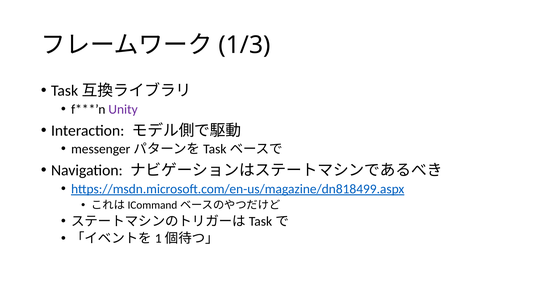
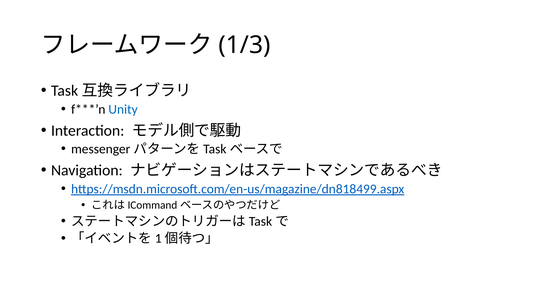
Unity colour: purple -> blue
